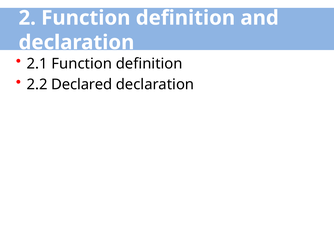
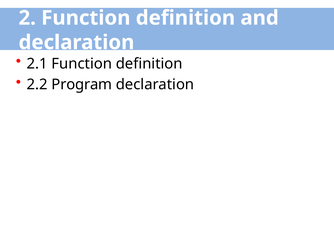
Declared: Declared -> Program
